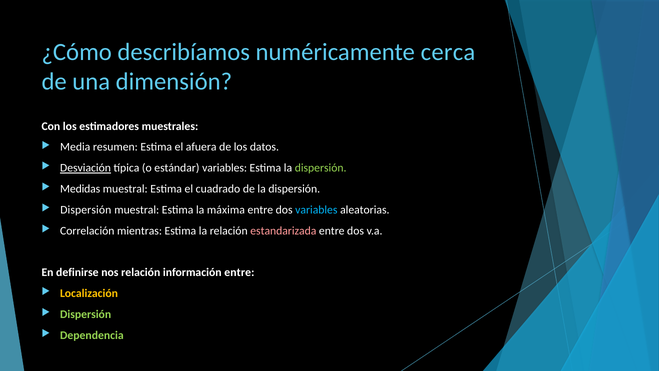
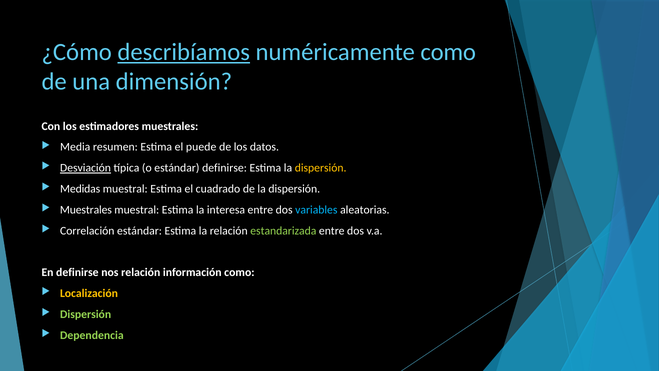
describíamos underline: none -> present
numéricamente cerca: cerca -> como
afuera: afuera -> puede
estándar variables: variables -> definirse
dispersión at (321, 168) colour: light green -> yellow
Dispersión at (86, 210): Dispersión -> Muestrales
máxima: máxima -> interesa
Correlación mientras: mientras -> estándar
estandarizada colour: pink -> light green
información entre: entre -> como
